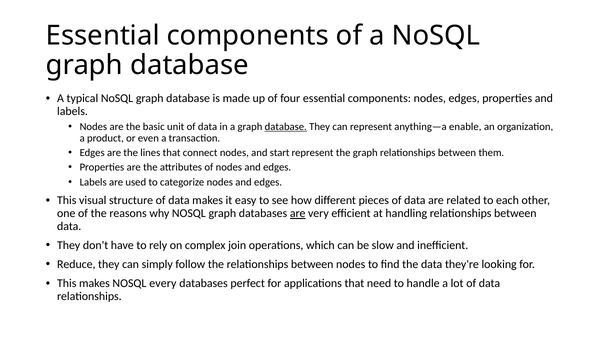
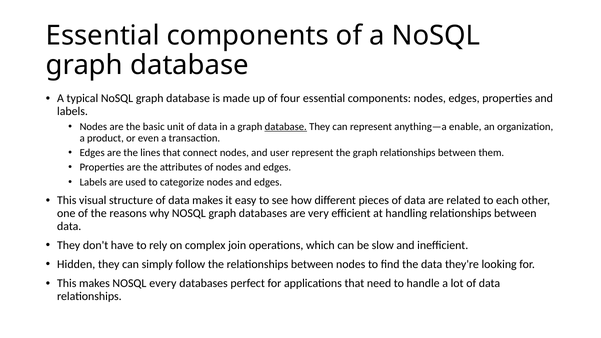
start: start -> user
are at (298, 213) underline: present -> none
Reduce: Reduce -> Hidden
